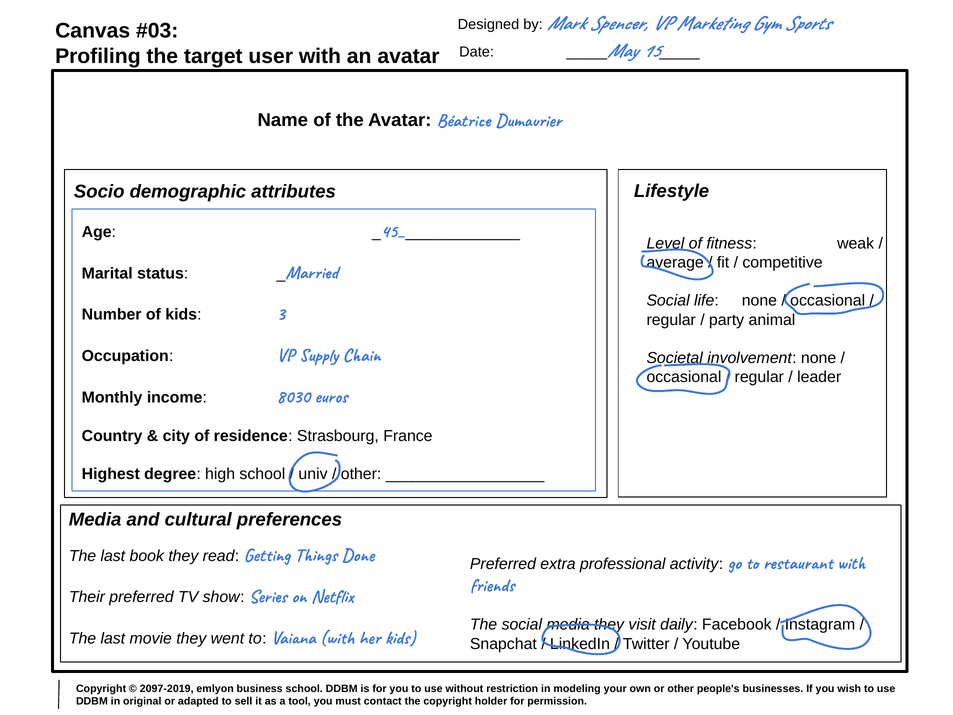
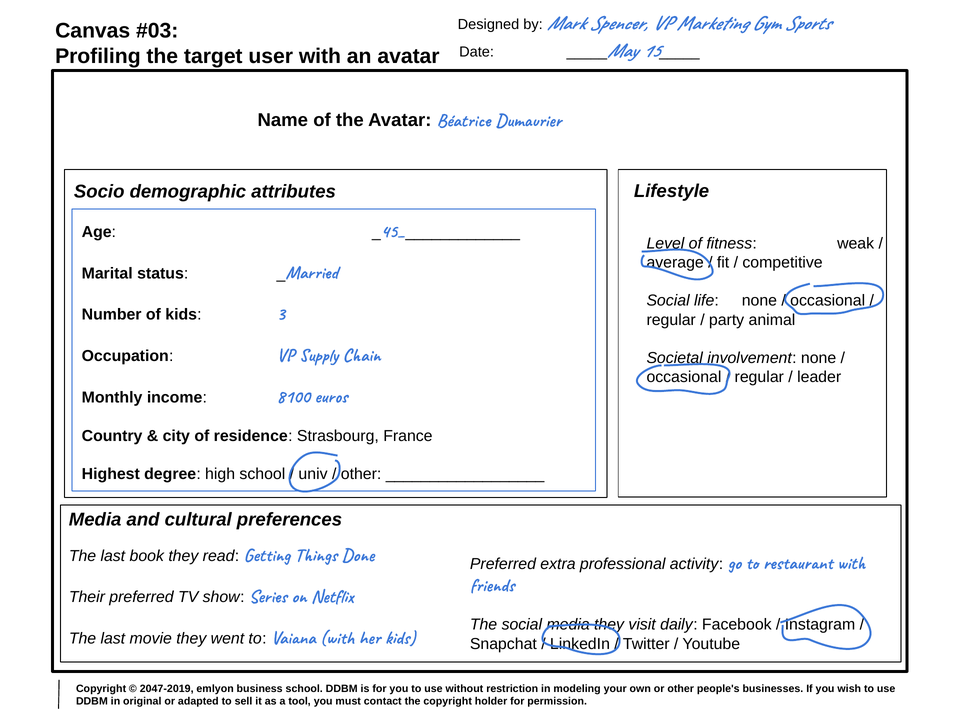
8030: 8030 -> 8100
2097-2019: 2097-2019 -> 2047-2019
